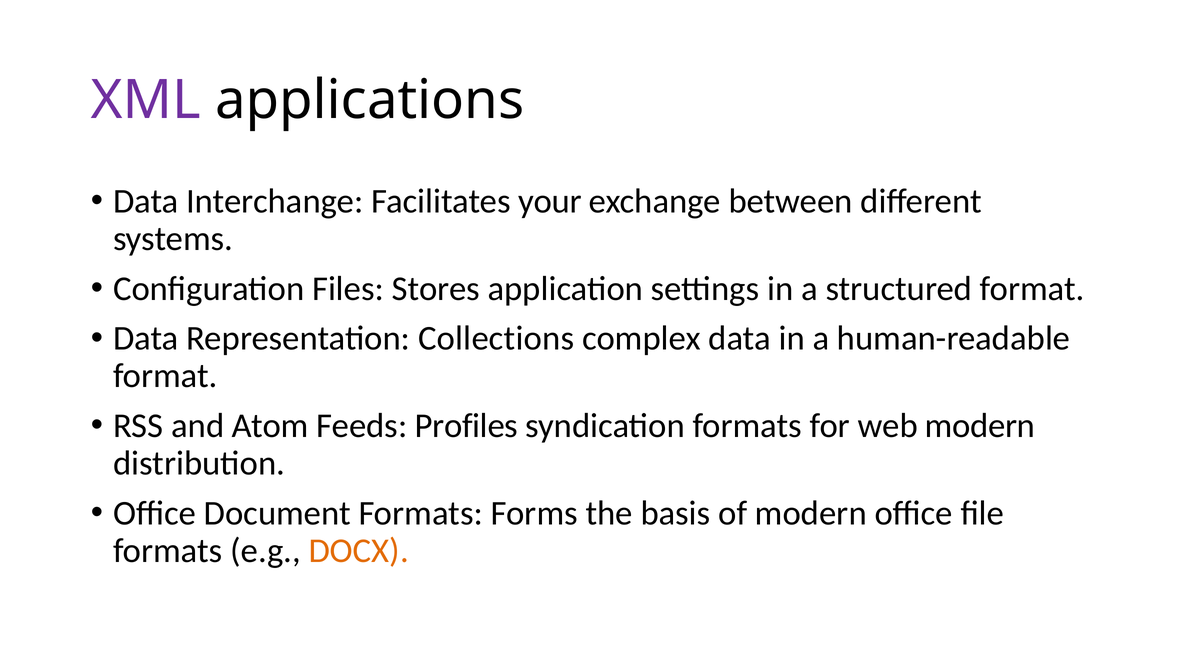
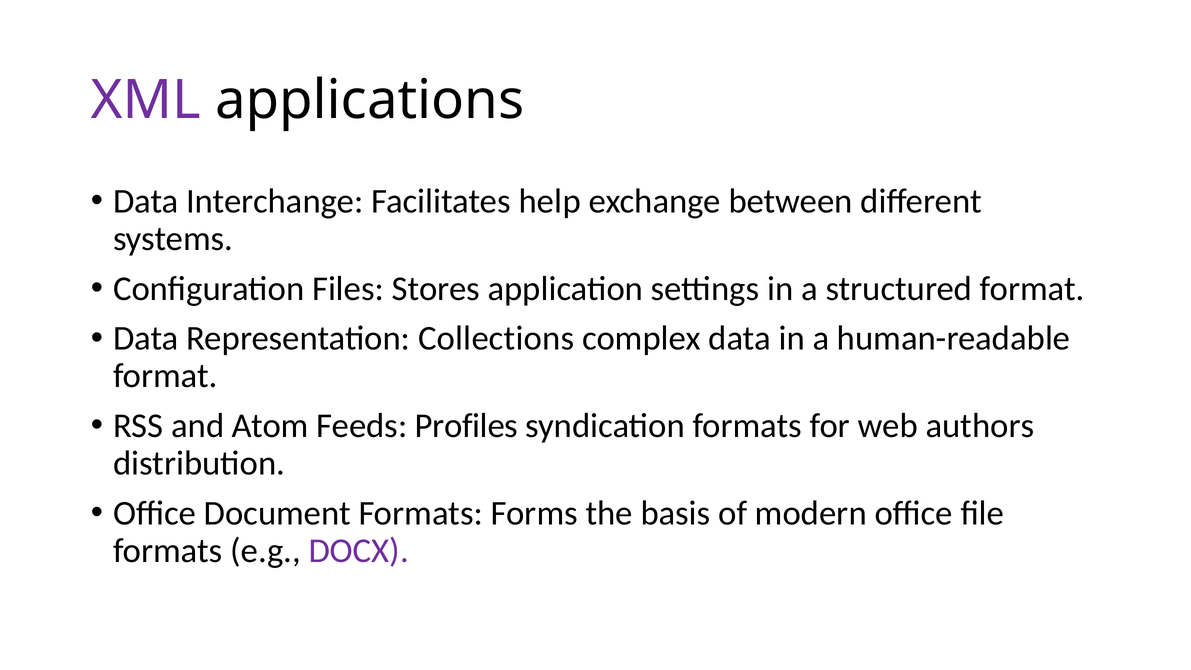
your: your -> help
web modern: modern -> authors
DOCX colour: orange -> purple
